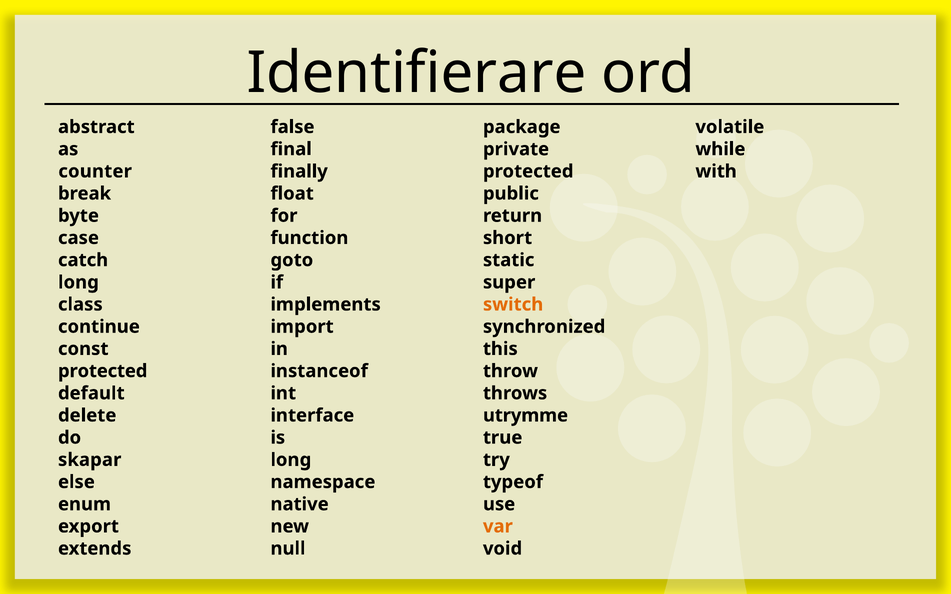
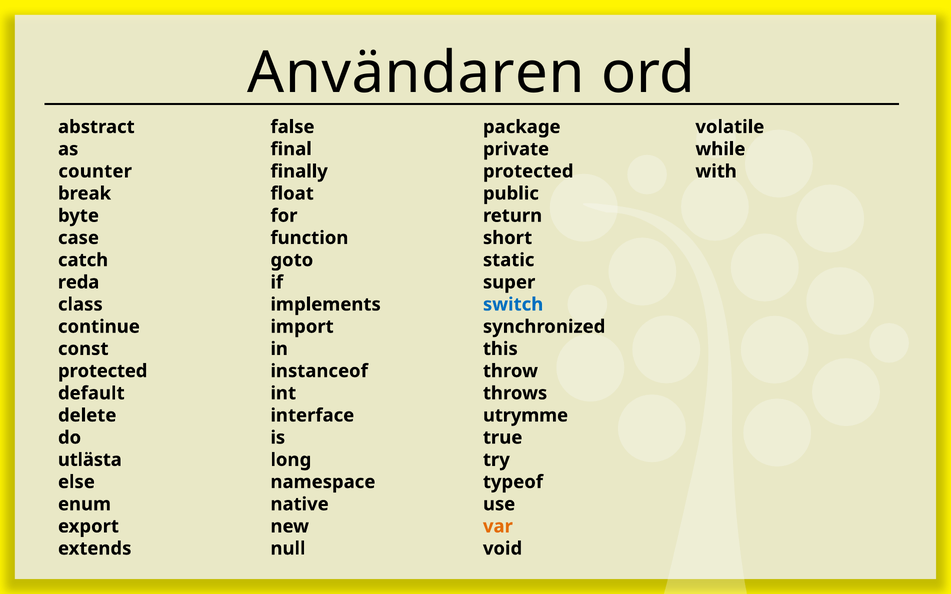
Identifierare: Identifierare -> Användaren
long at (78, 282): long -> reda
switch colour: orange -> blue
skapar: skapar -> utlästa
